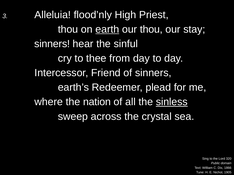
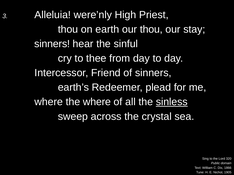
flood’nly: flood’nly -> were’nly
earth underline: present -> none
the nation: nation -> where
